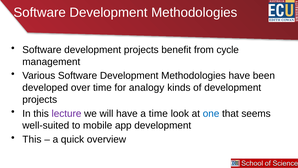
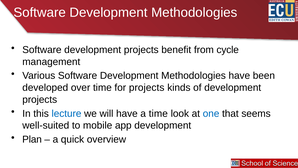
for analogy: analogy -> projects
lecture colour: purple -> blue
This at (32, 139): This -> Plan
